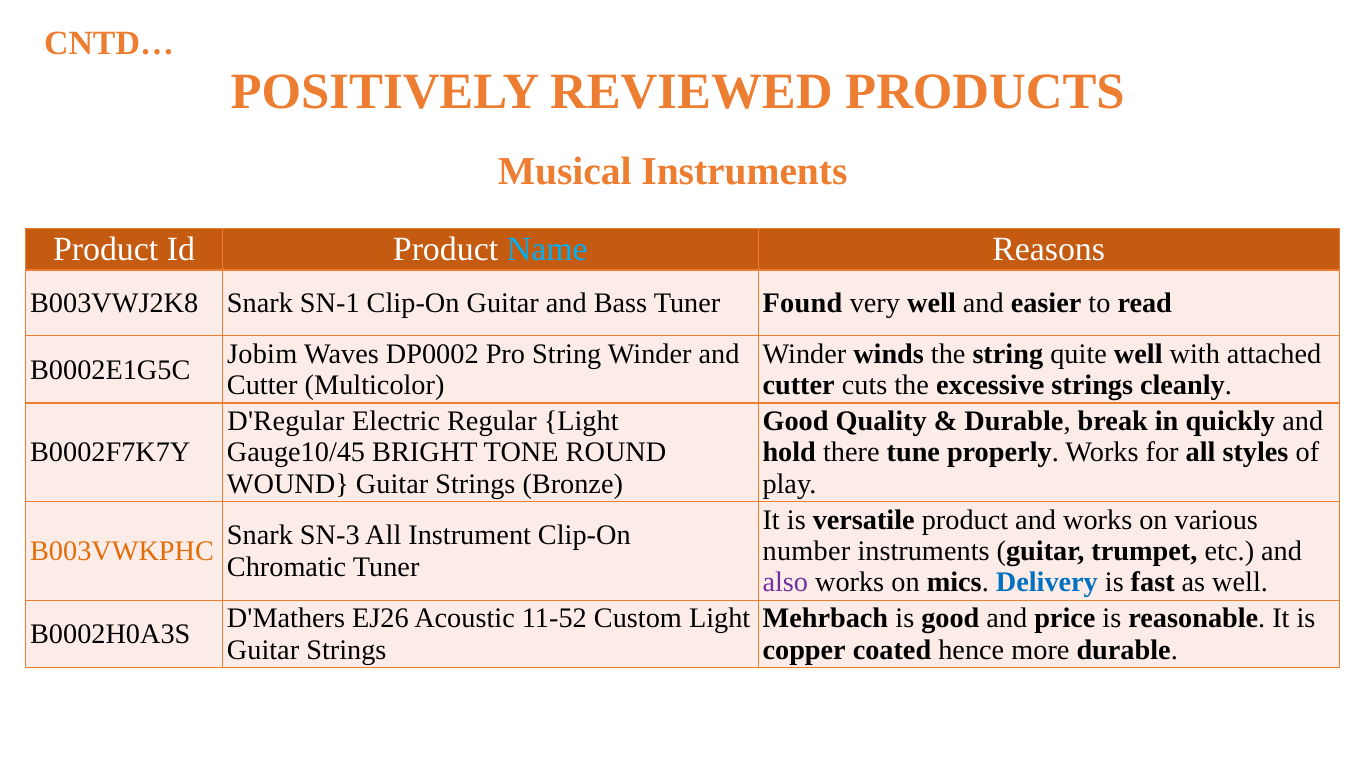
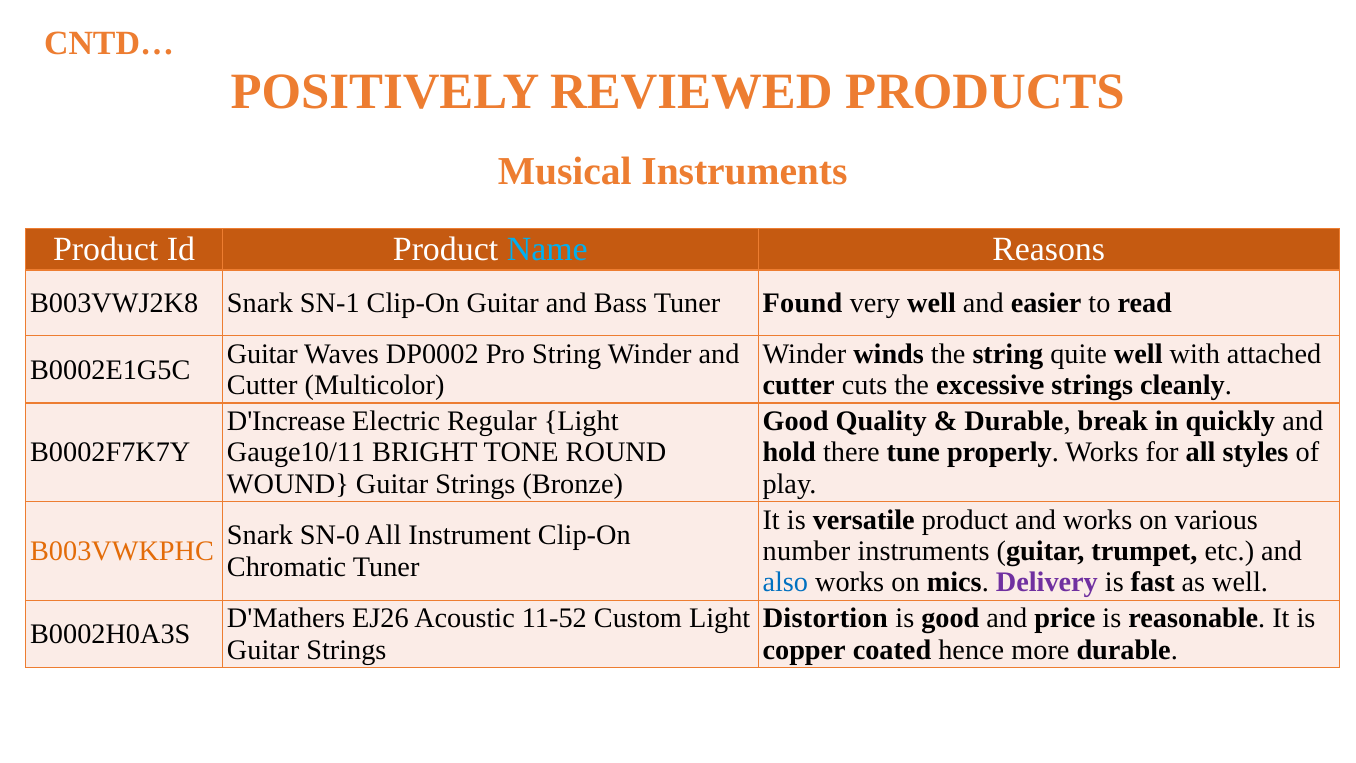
Jobim at (262, 354): Jobim -> Guitar
D'Regular: D'Regular -> D'Increase
Gauge10/45: Gauge10/45 -> Gauge10/11
SN-3: SN-3 -> SN-0
also colour: purple -> blue
Delivery colour: blue -> purple
Mehrbach: Mehrbach -> Distortion
